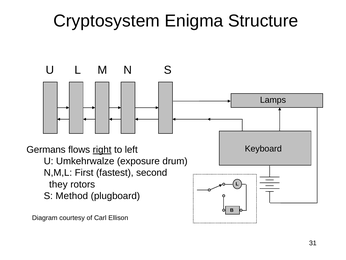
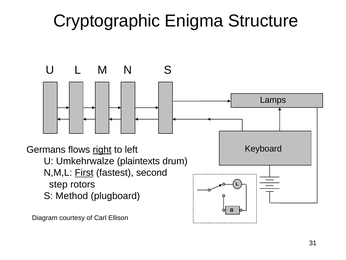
Cryptosystem: Cryptosystem -> Cryptographic
exposure: exposure -> plaintexts
First underline: none -> present
they: they -> step
